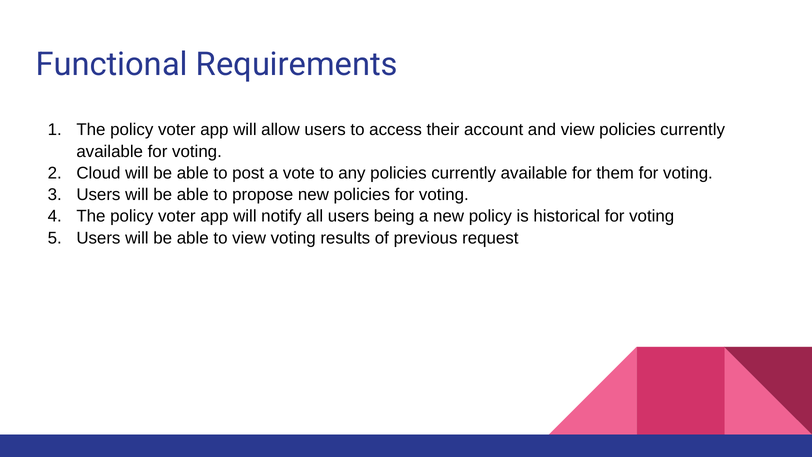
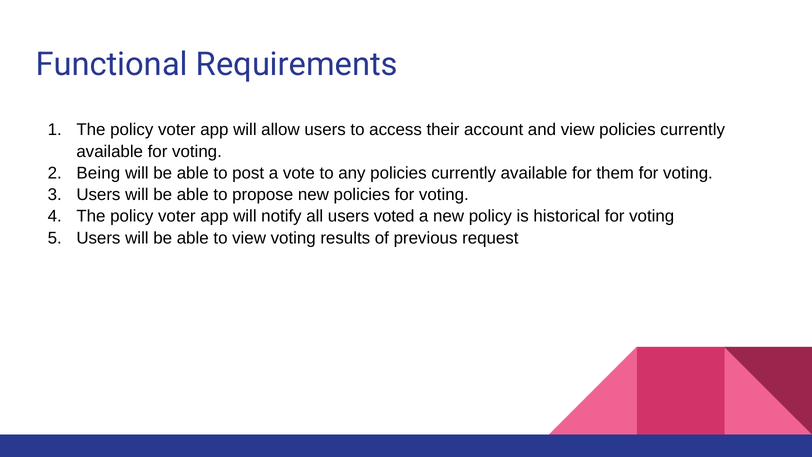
Cloud: Cloud -> Being
being: being -> voted
